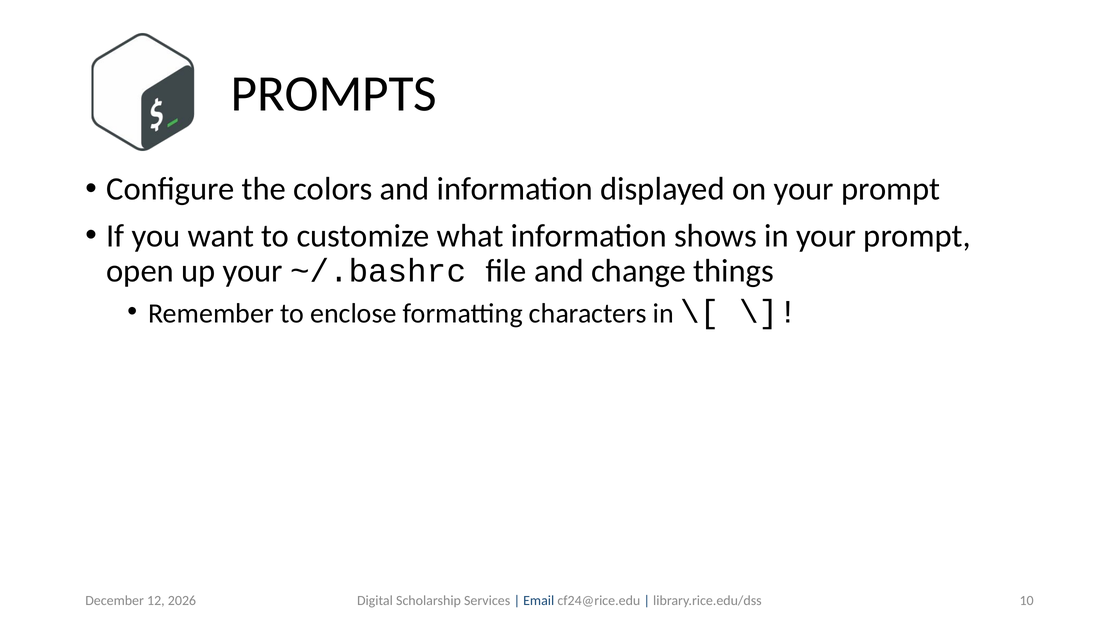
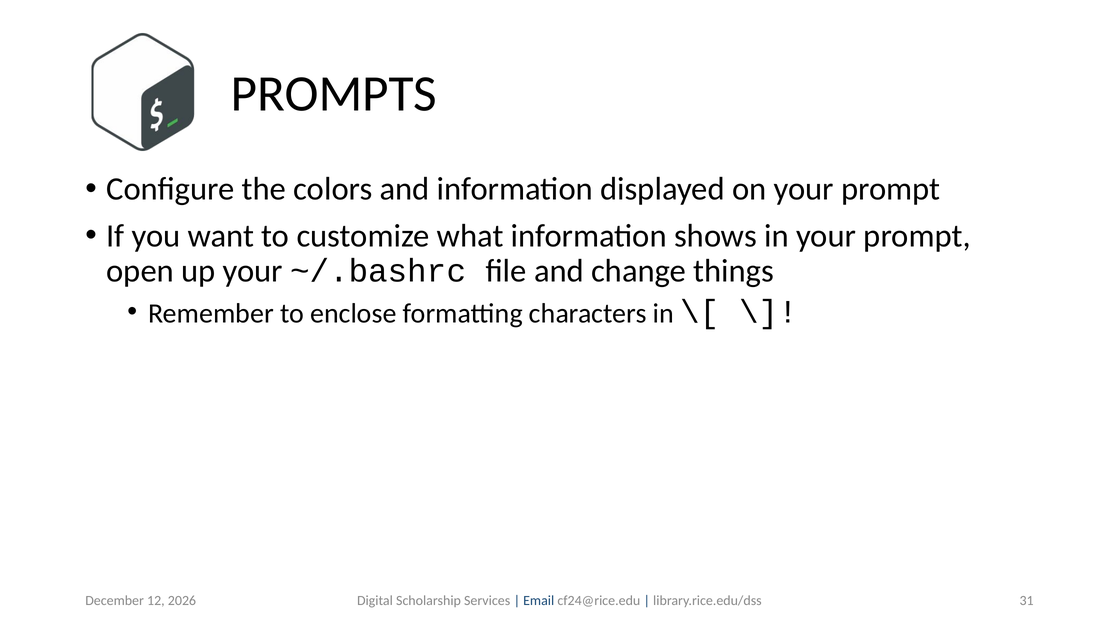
10: 10 -> 31
